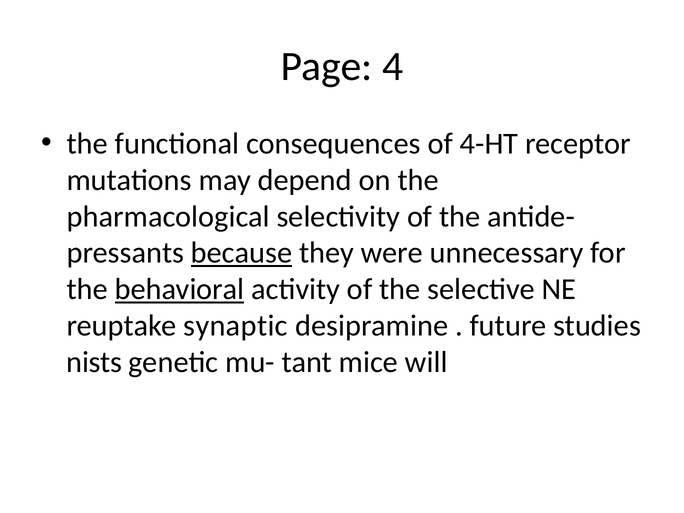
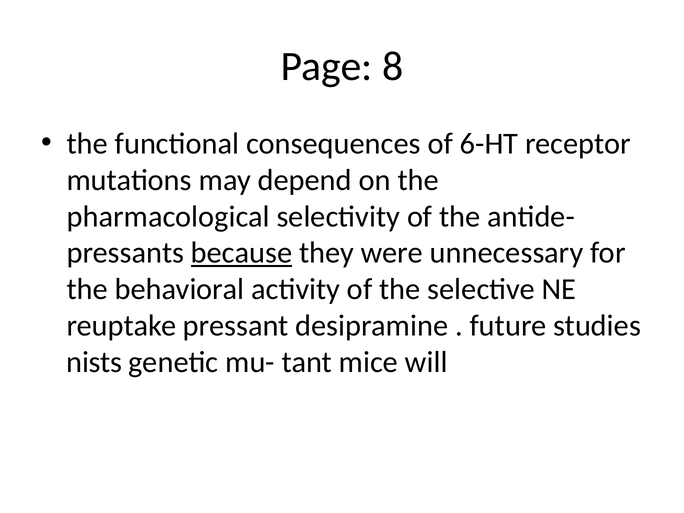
4: 4 -> 8
4-HT: 4-HT -> 6-HT
behavioral underline: present -> none
synaptic: synaptic -> pressant
